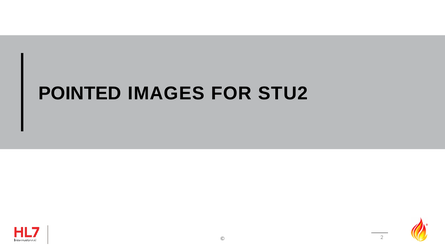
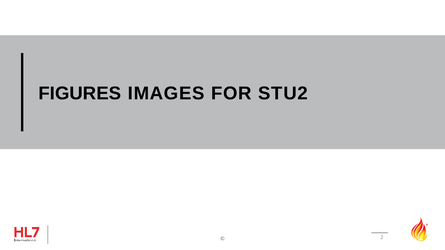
POINTED: POINTED -> FIGURES
